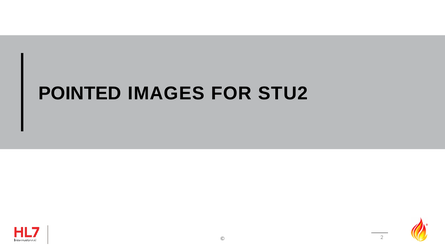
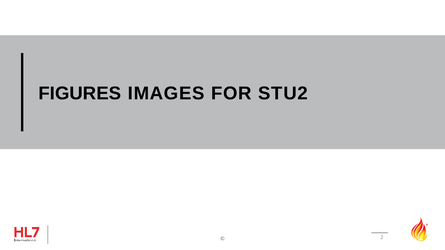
POINTED: POINTED -> FIGURES
